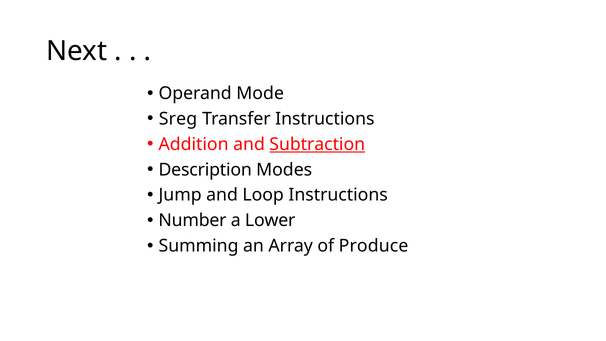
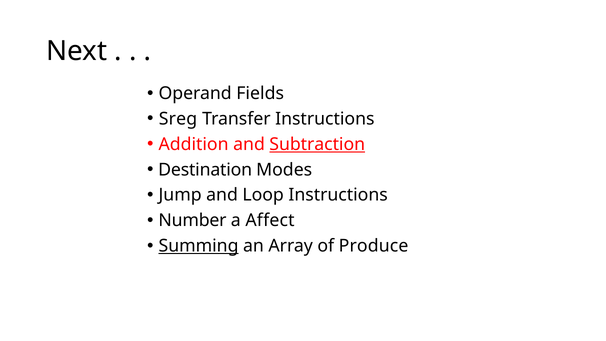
Mode: Mode -> Fields
Description: Description -> Destination
Lower: Lower -> Affect
Summing underline: none -> present
